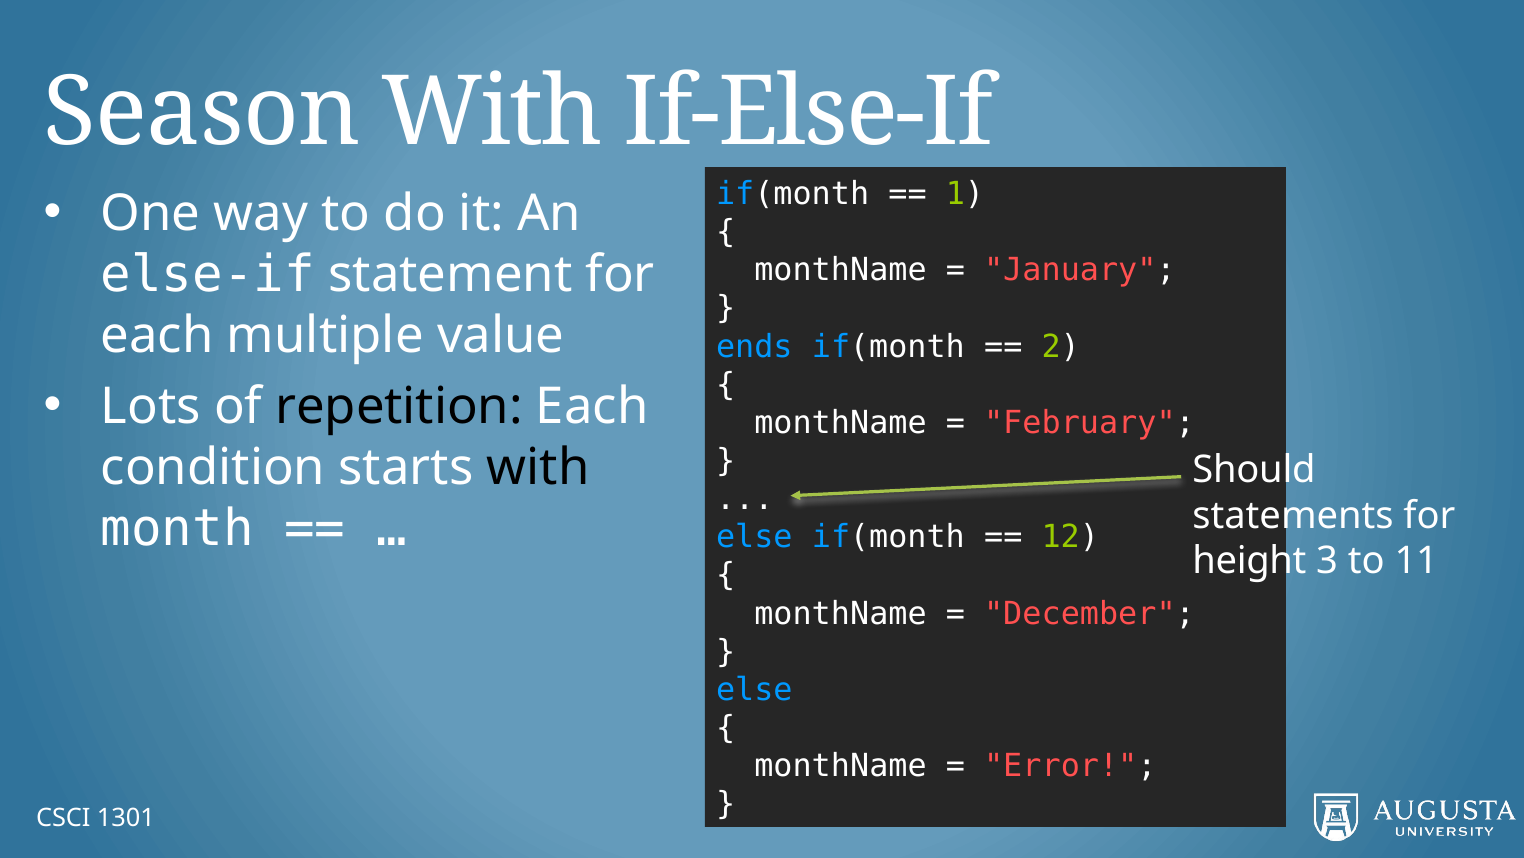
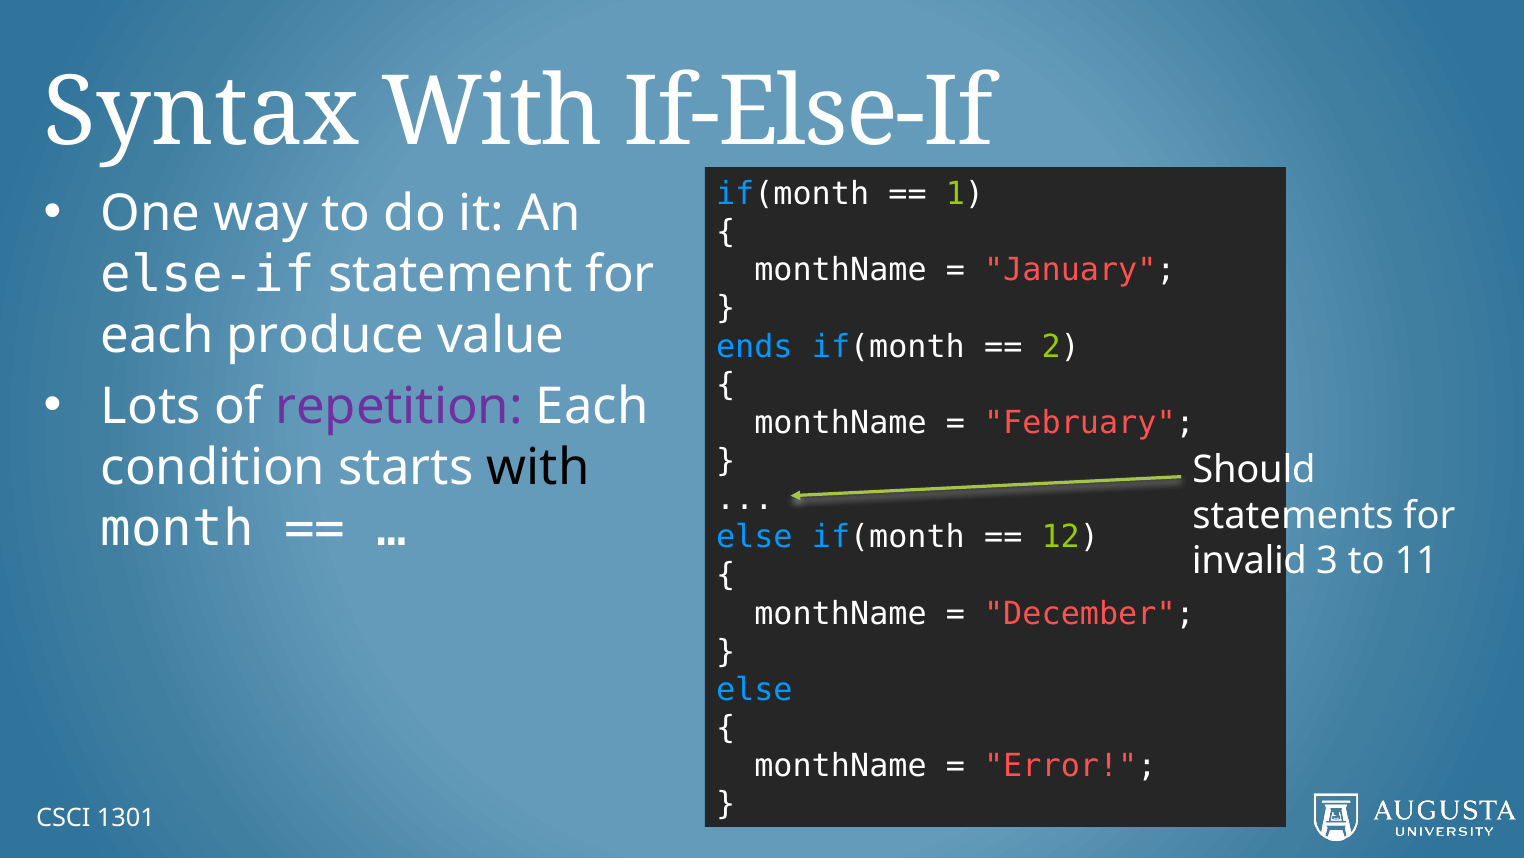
Season: Season -> Syntax
multiple: multiple -> produce
repetition colour: black -> purple
height: height -> invalid
